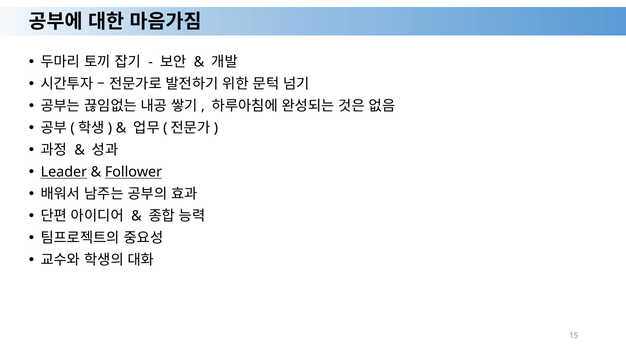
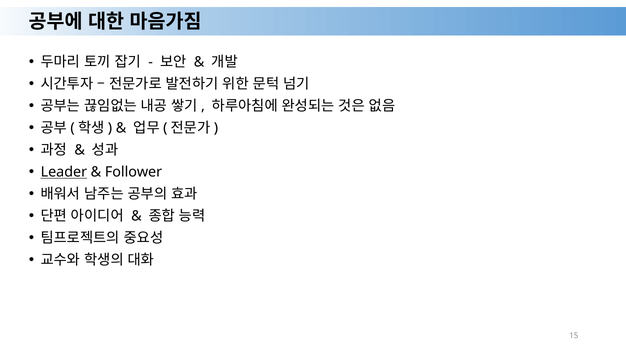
Follower underline: present -> none
